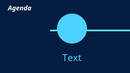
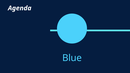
Text: Text -> Blue
